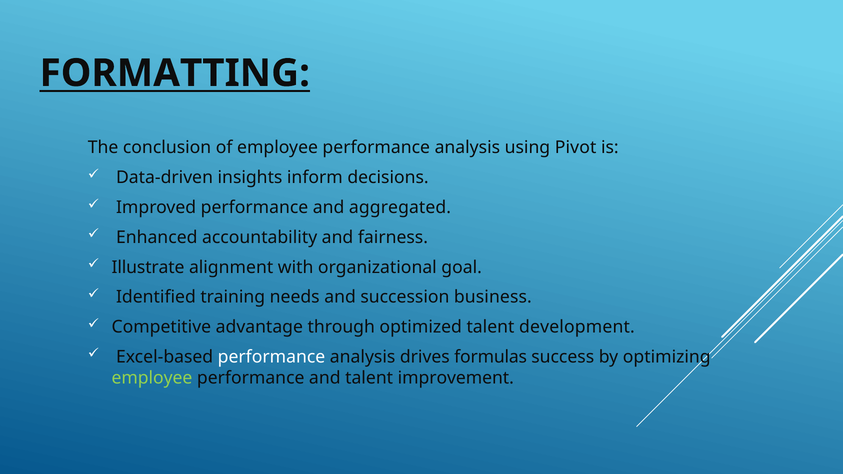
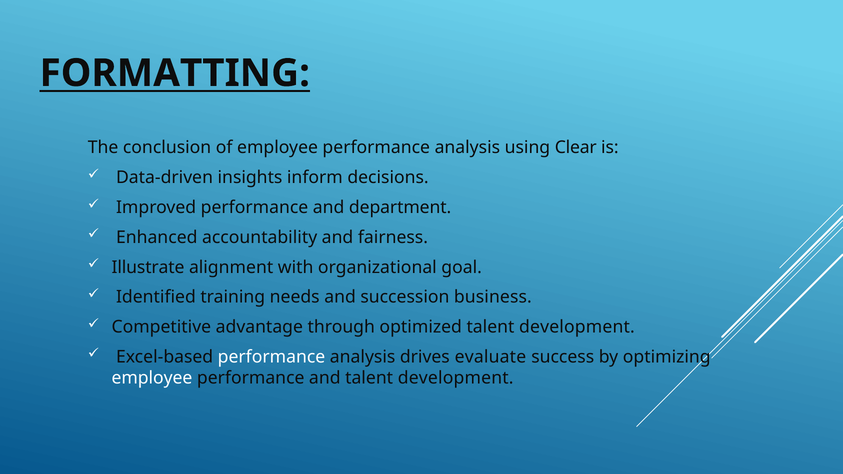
Pivot: Pivot -> Clear
aggregated: aggregated -> department
formulas: formulas -> evaluate
employee at (152, 378) colour: light green -> white
and talent improvement: improvement -> development
